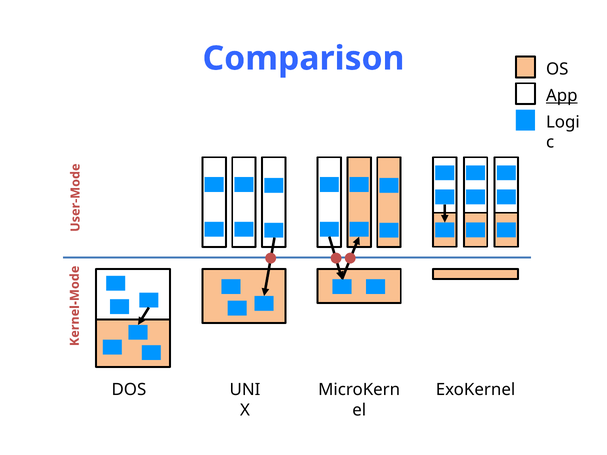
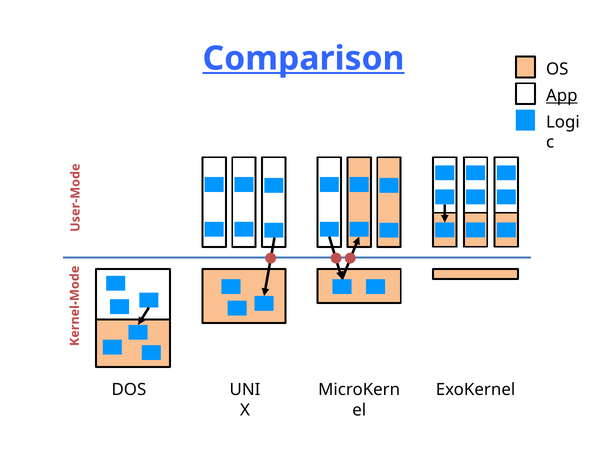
Comparison underline: none -> present
